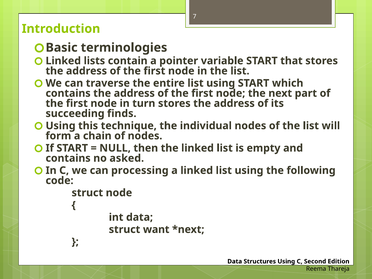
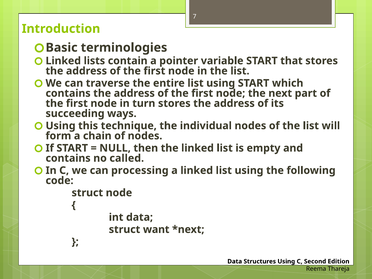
finds: finds -> ways
asked: asked -> called
